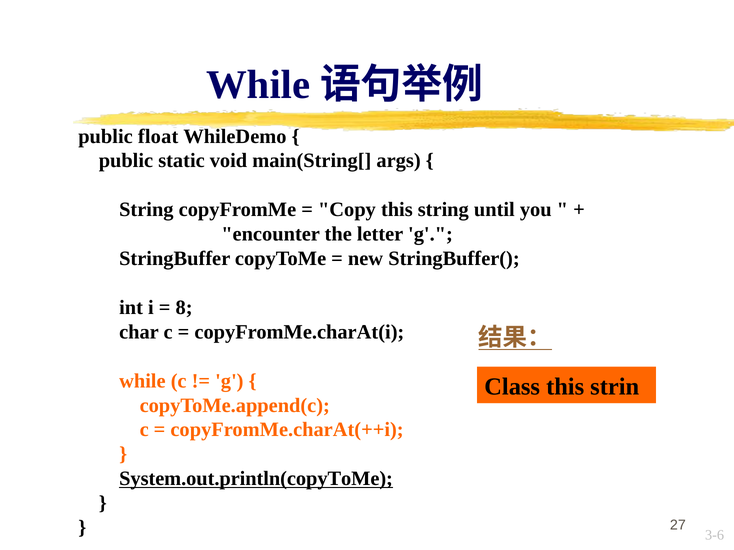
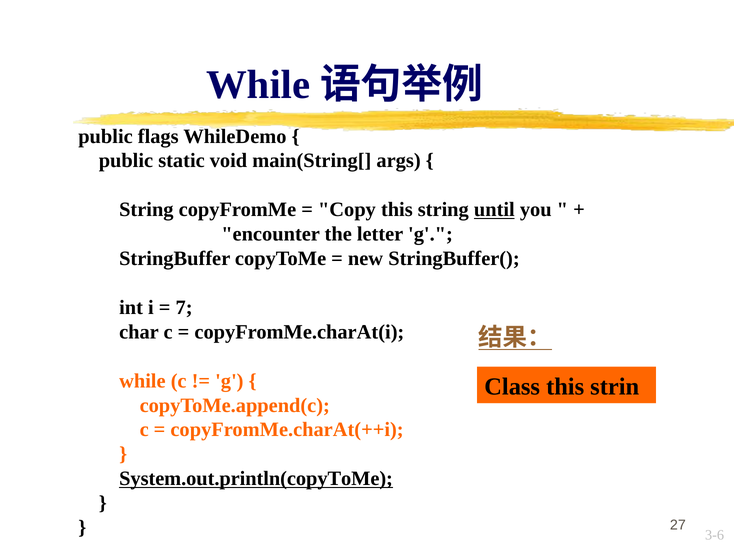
float: float -> flags
until underline: none -> present
8: 8 -> 7
